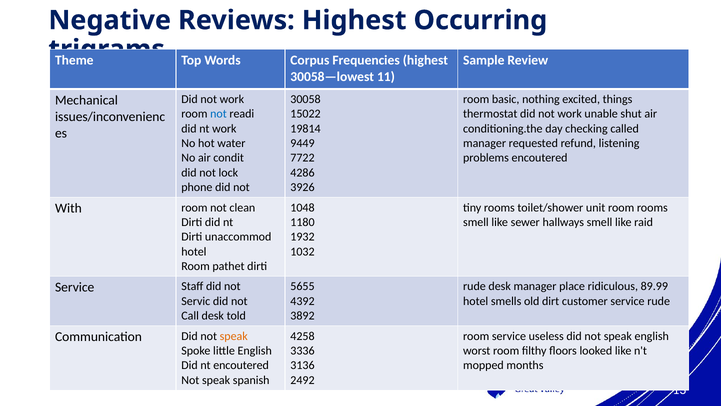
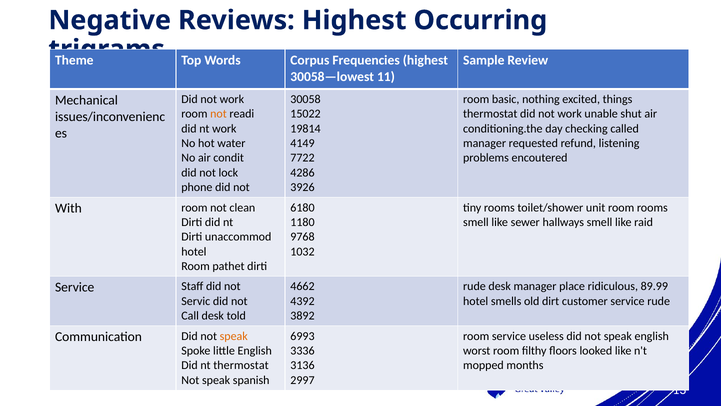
not at (218, 114) colour: blue -> orange
9449: 9449 -> 4149
1048: 1048 -> 6180
1932: 1932 -> 9768
5655: 5655 -> 4662
4258: 4258 -> 6993
nt encoutered: encoutered -> thermostat
2492: 2492 -> 2997
